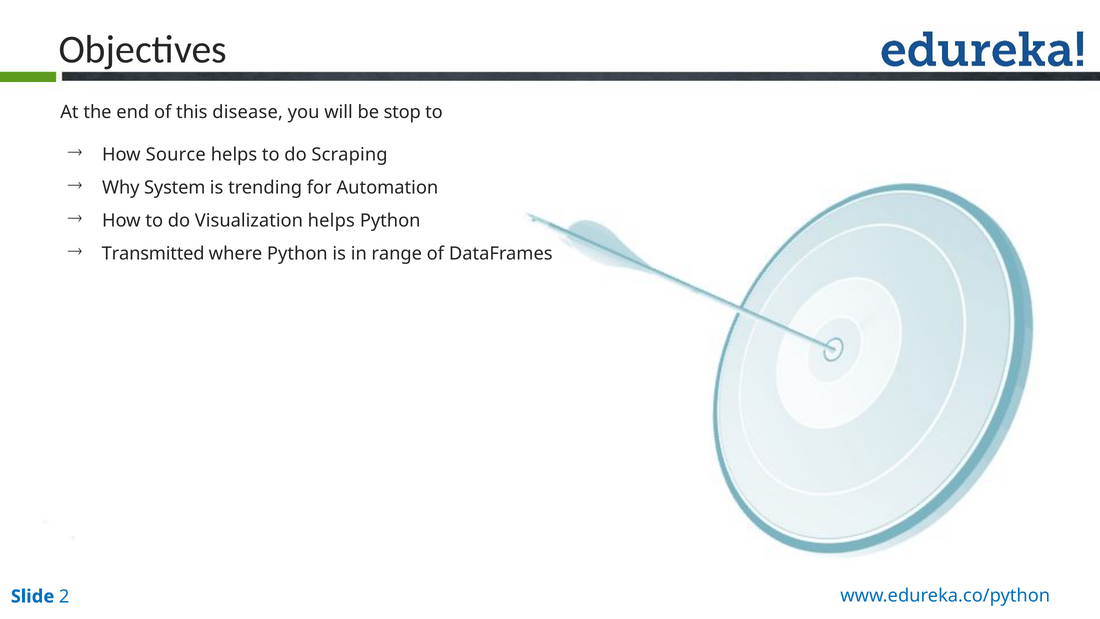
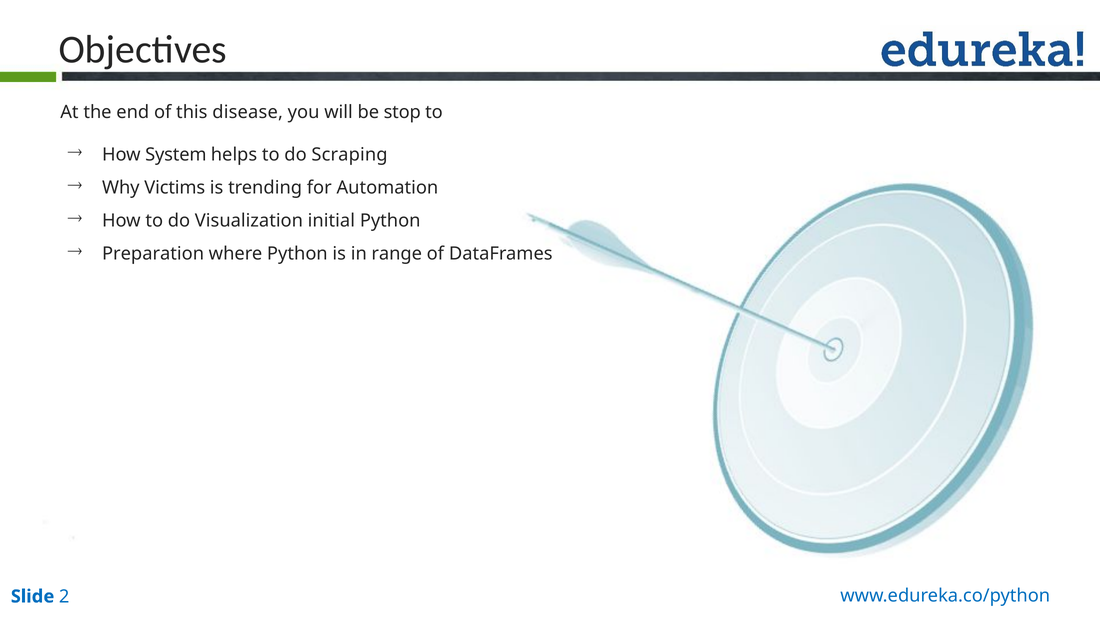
Source: Source -> System
System: System -> Victims
Visualization helps: helps -> initial
Transmitted: Transmitted -> Preparation
